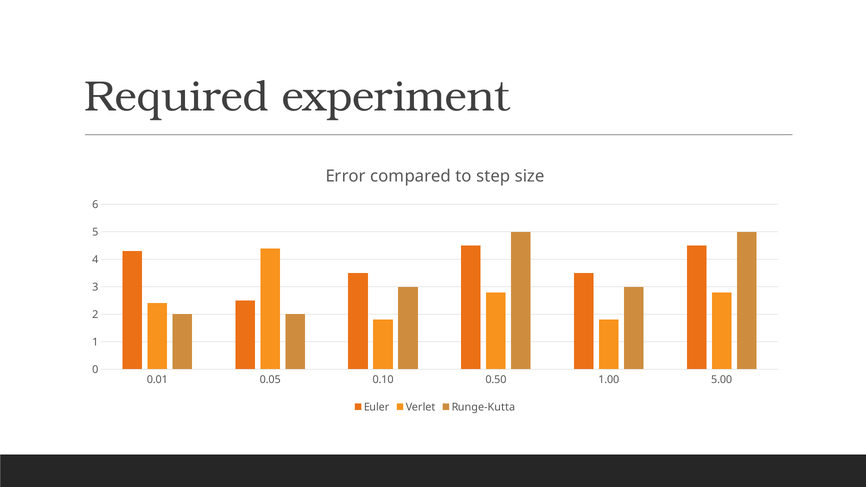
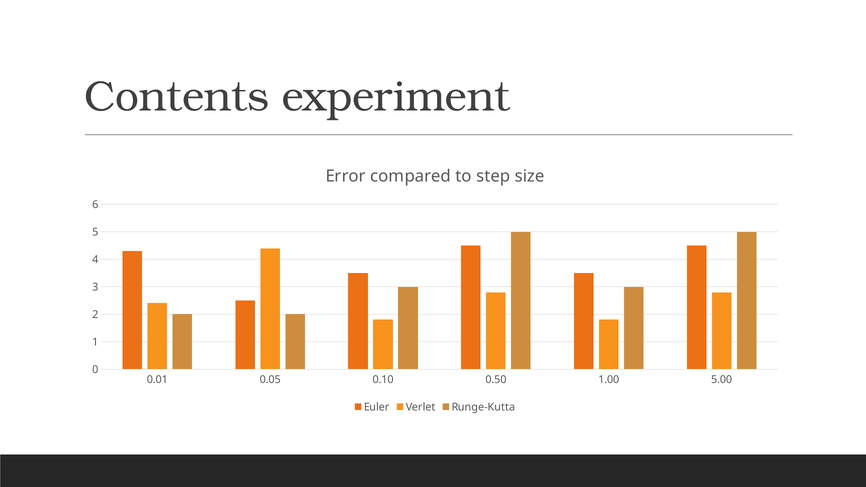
Required: Required -> Contents
